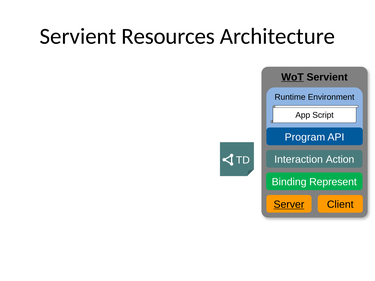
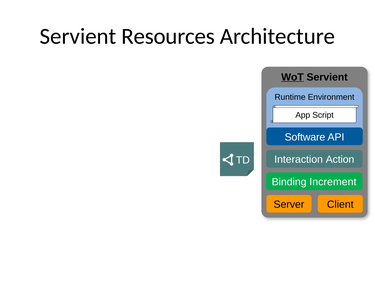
Program: Program -> Software
Represent: Represent -> Increment
Server underline: present -> none
